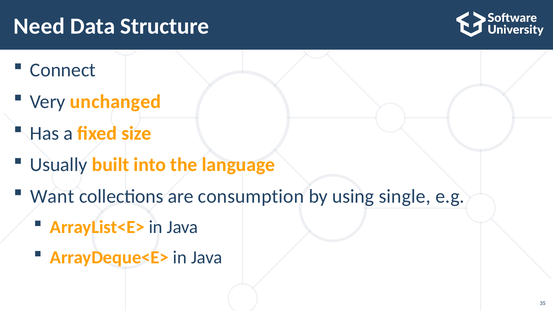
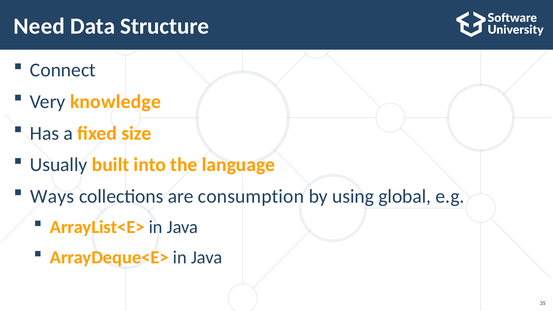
unchanged: unchanged -> knowledge
Want: Want -> Ways
single: single -> global
